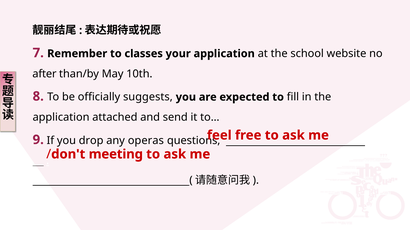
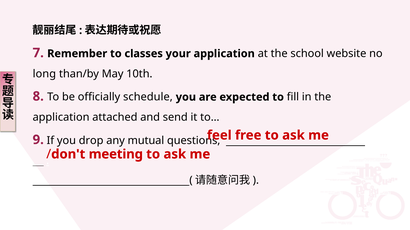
after: after -> long
suggests: suggests -> schedule
operas: operas -> mutual
